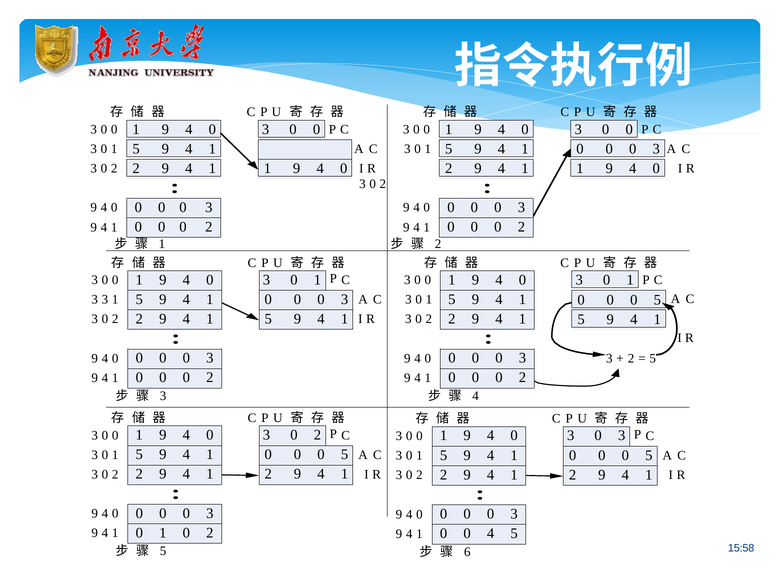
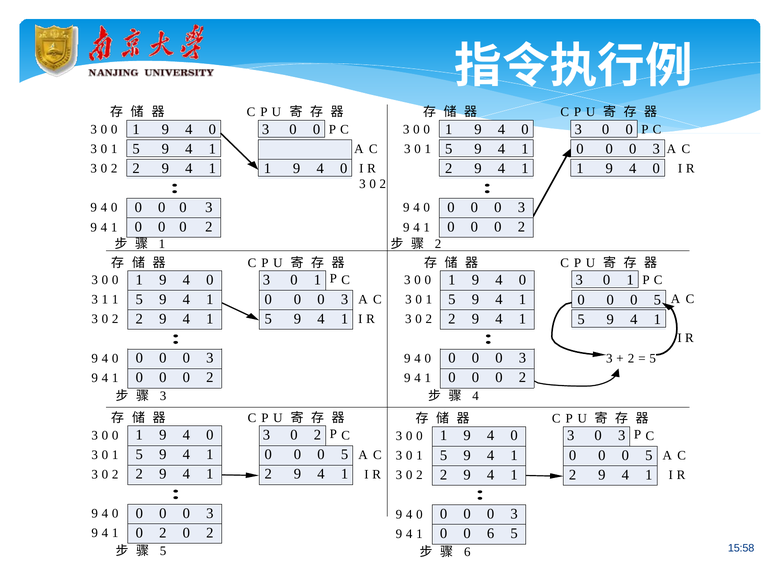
3 at (105, 300): 3 -> 1
1 at (163, 533): 1 -> 2
0 4: 4 -> 6
